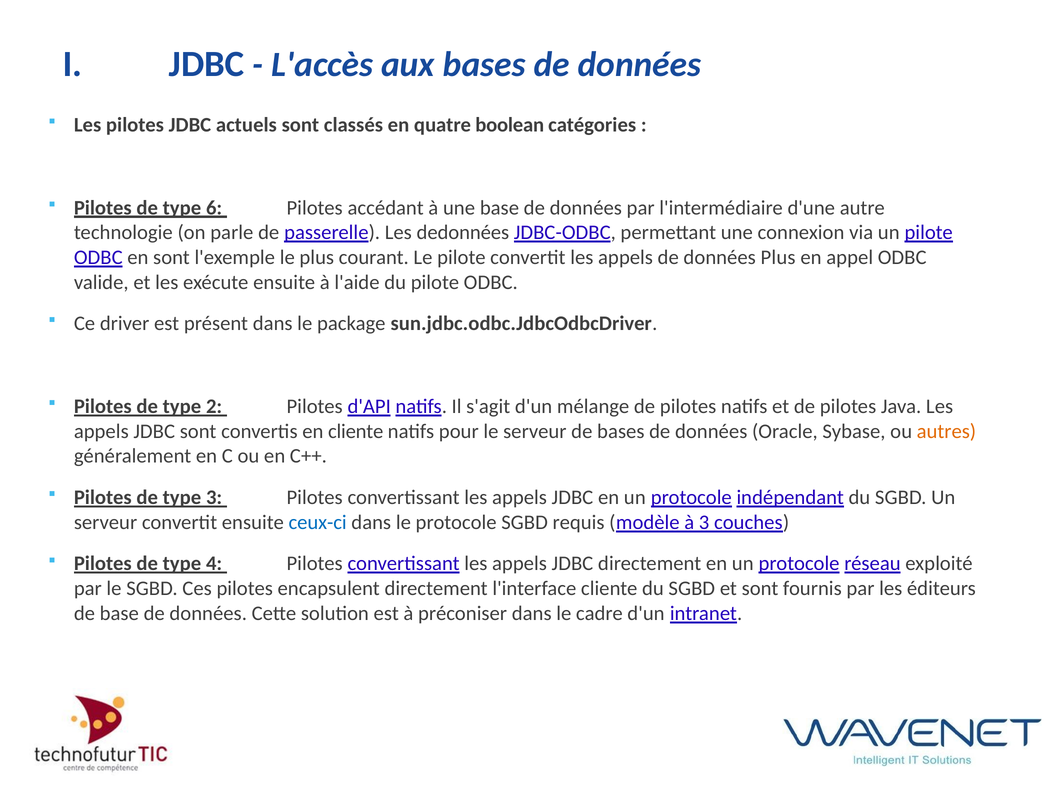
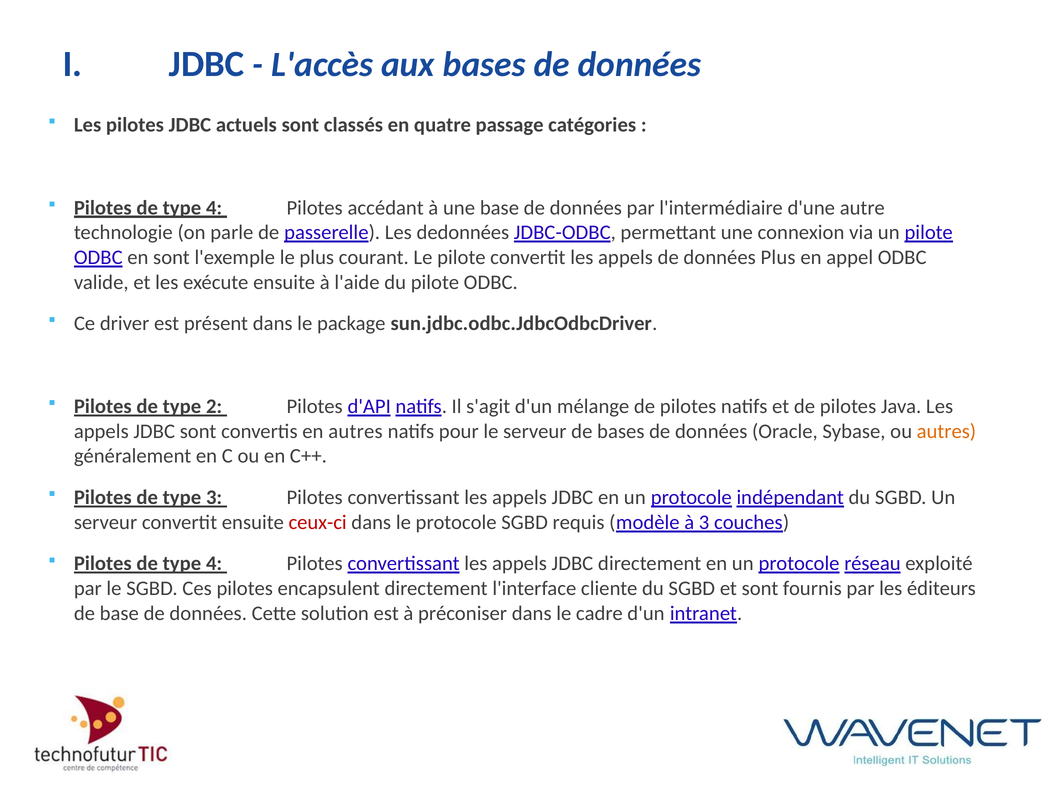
boolean: boolean -> passage
6 at (214, 208): 6 -> 4
en cliente: cliente -> autres
ceux-ci colour: blue -> red
